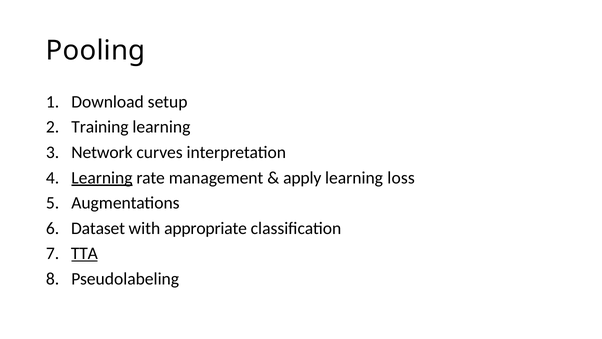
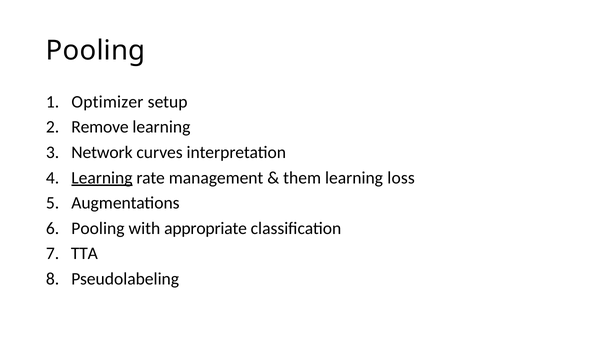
Download: Download -> Optimizer
Training: Training -> Remove
apply: apply -> them
Dataset at (98, 228): Dataset -> Pooling
TTA underline: present -> none
